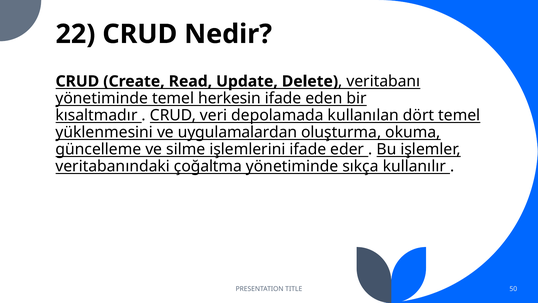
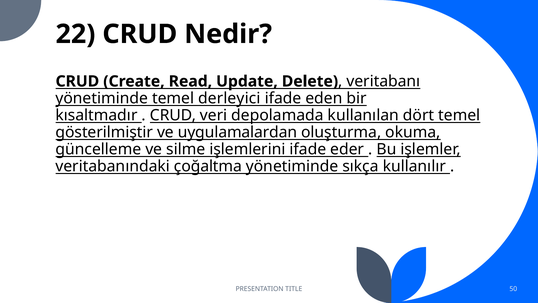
herkesin: herkesin -> derleyici
yüklenmesini: yüklenmesini -> gösterilmiştir
